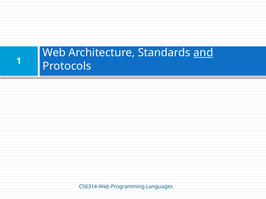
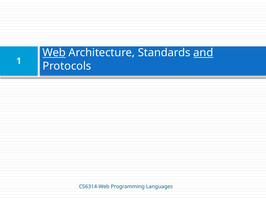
Web underline: none -> present
